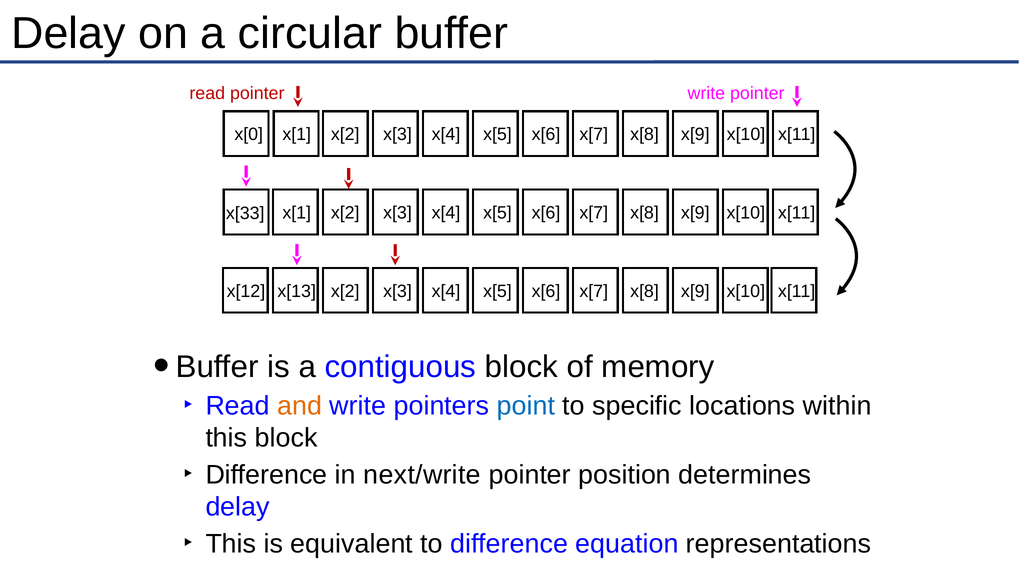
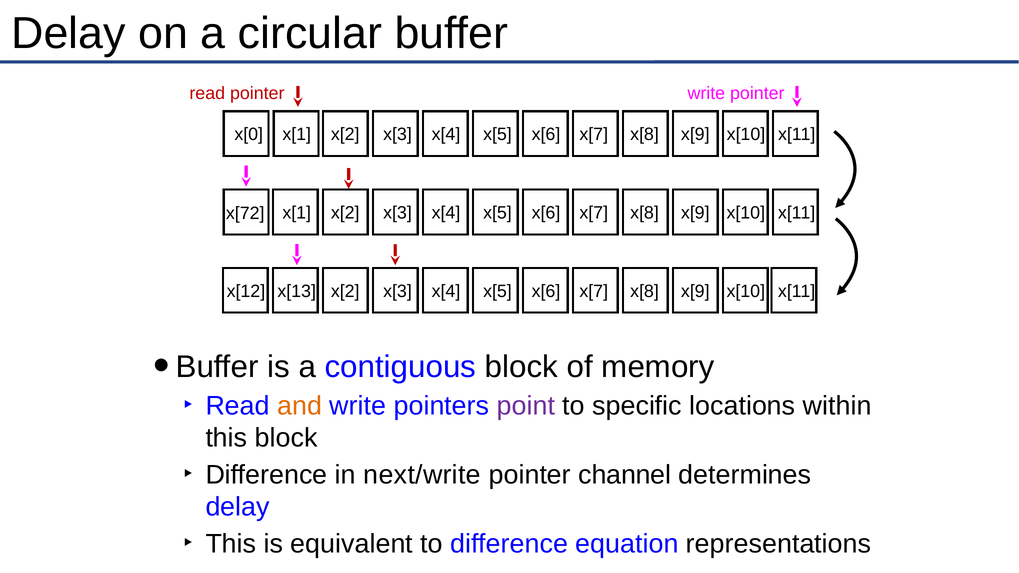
x[33: x[33 -> x[72
point colour: blue -> purple
position: position -> channel
